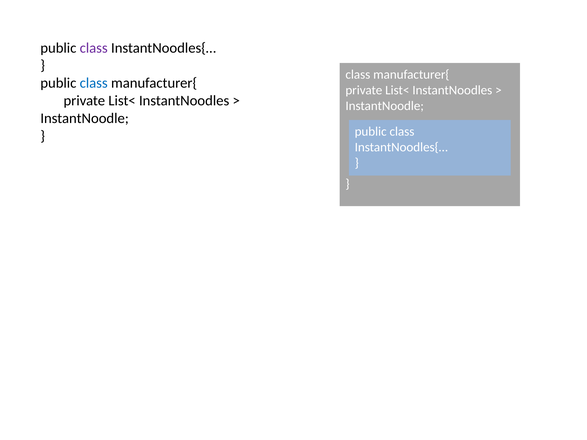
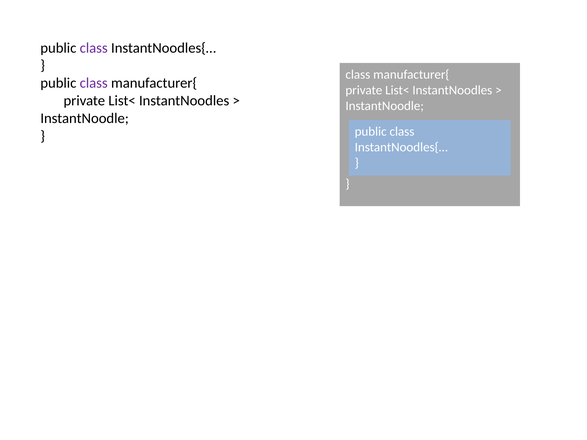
class at (94, 83) colour: blue -> purple
